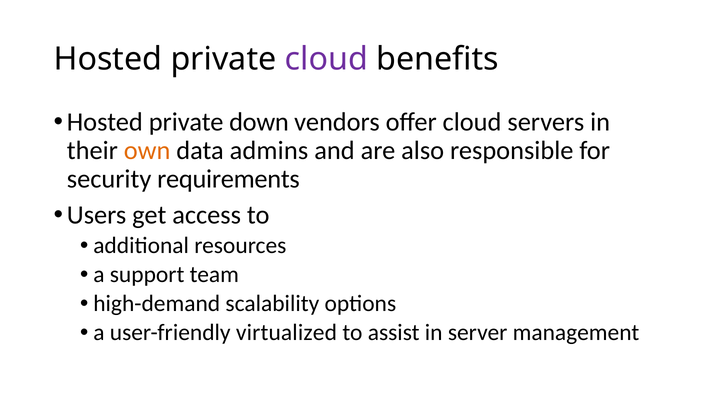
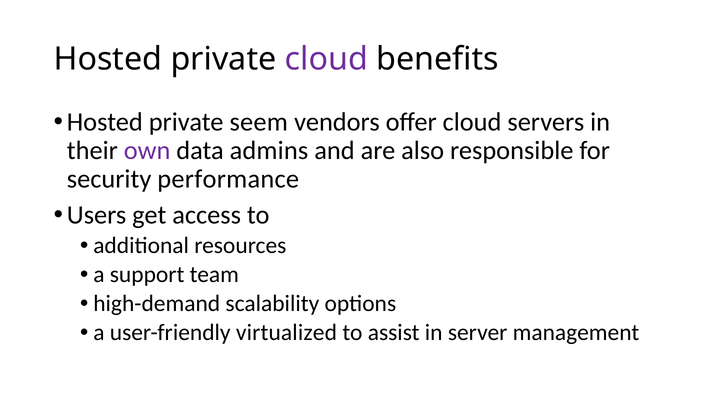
down: down -> seem
own colour: orange -> purple
requirements: requirements -> performance
